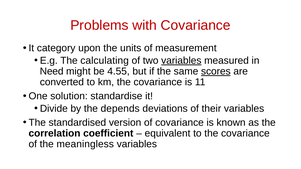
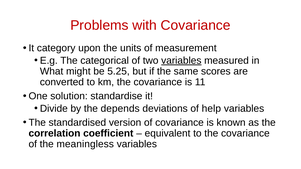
calculating: calculating -> categorical
Need: Need -> What
4.55: 4.55 -> 5.25
scores underline: present -> none
their: their -> help
